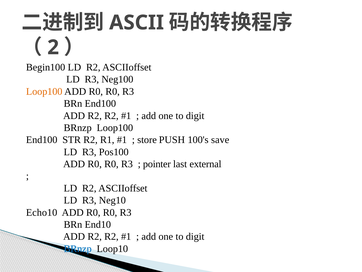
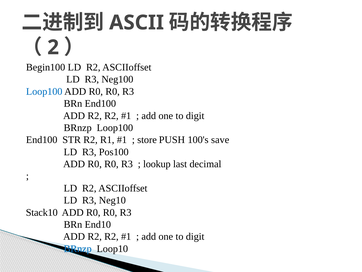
Loop100 at (44, 91) colour: orange -> blue
pointer: pointer -> lookup
external: external -> decimal
Echo10: Echo10 -> Stack10
